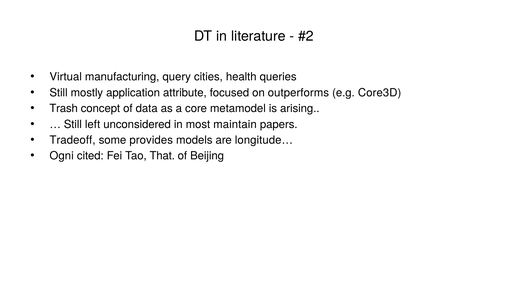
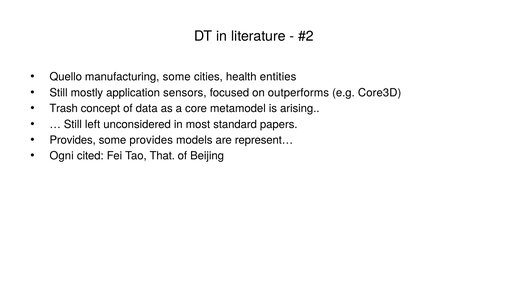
Virtual: Virtual -> Quello
manufacturing query: query -> some
queries: queries -> entities
attribute: attribute -> sensors
maintain: maintain -> standard
Tradeoff at (73, 140): Tradeoff -> Provides
longitude…: longitude… -> represent…
